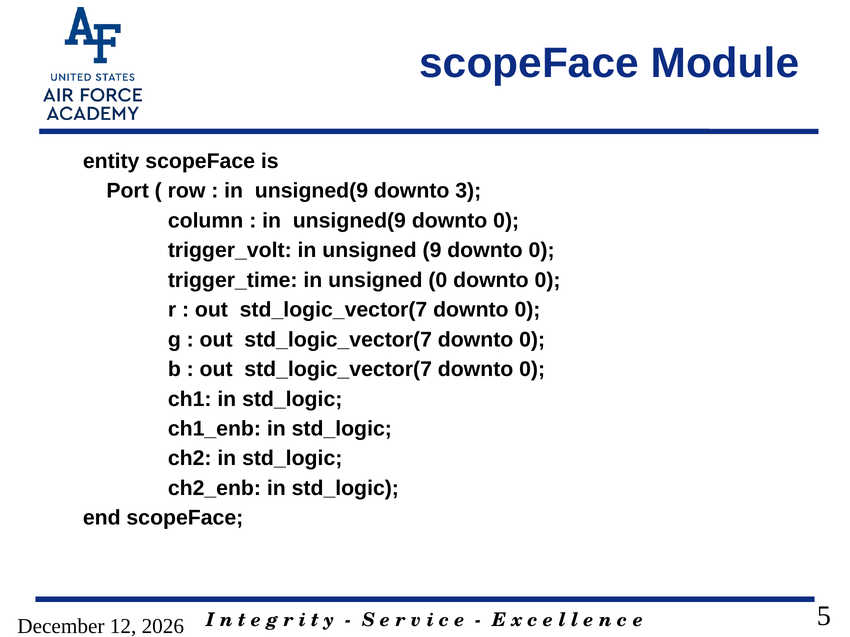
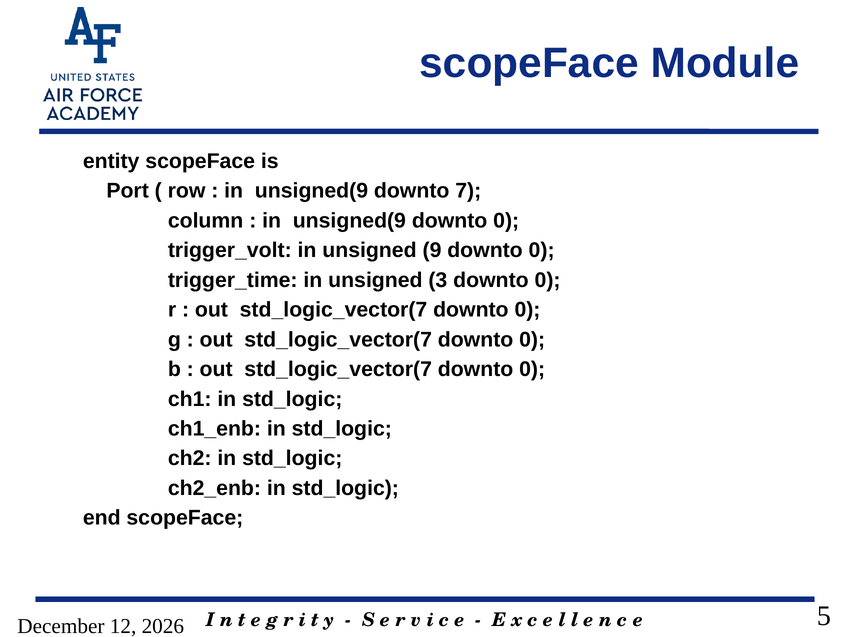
3: 3 -> 7
unsigned 0: 0 -> 3
